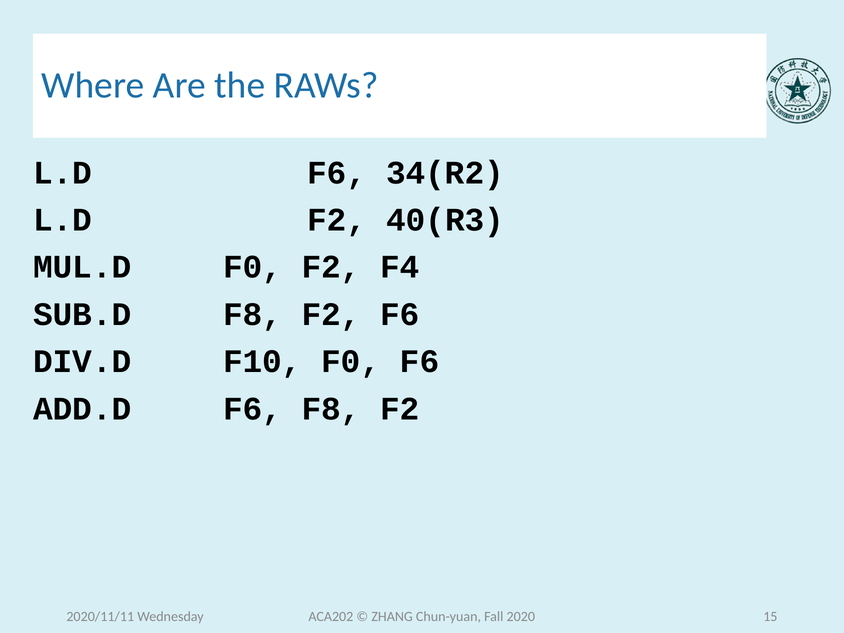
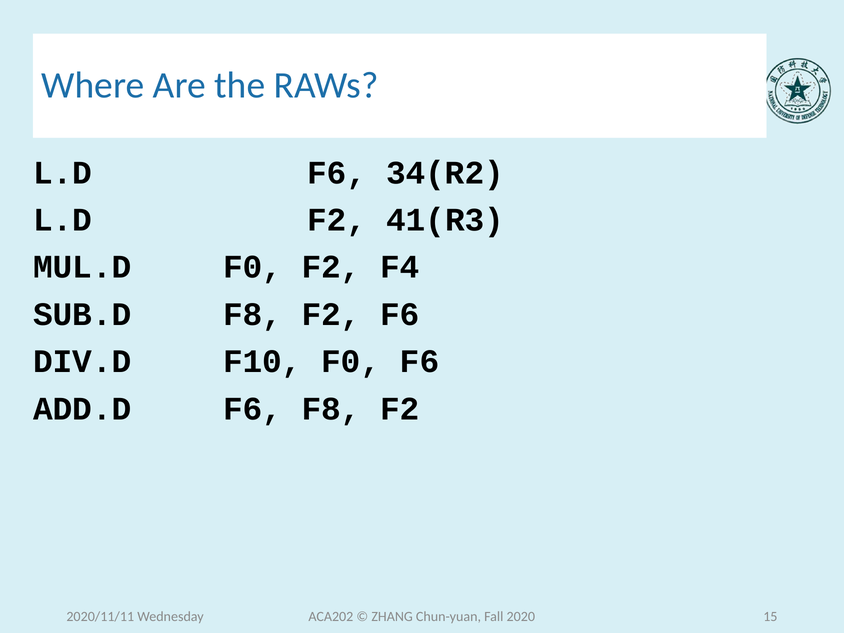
40(R3: 40(R3 -> 41(R3
